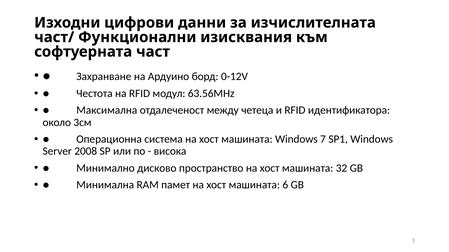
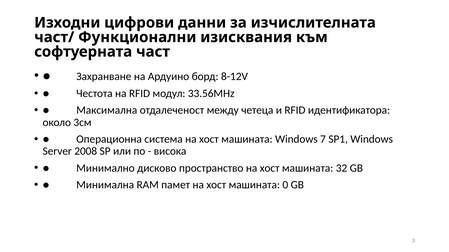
0-12V: 0-12V -> 8-12V
63.56MHz: 63.56MHz -> 33.56MHz
6: 6 -> 0
